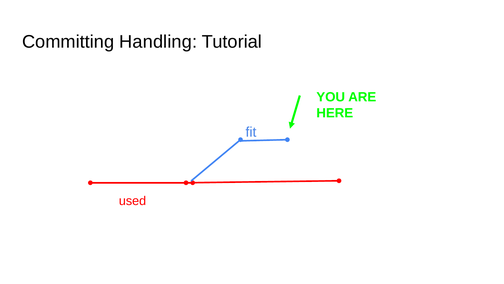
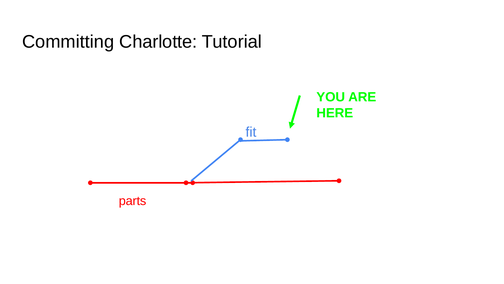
Handling: Handling -> Charlotte
used: used -> parts
